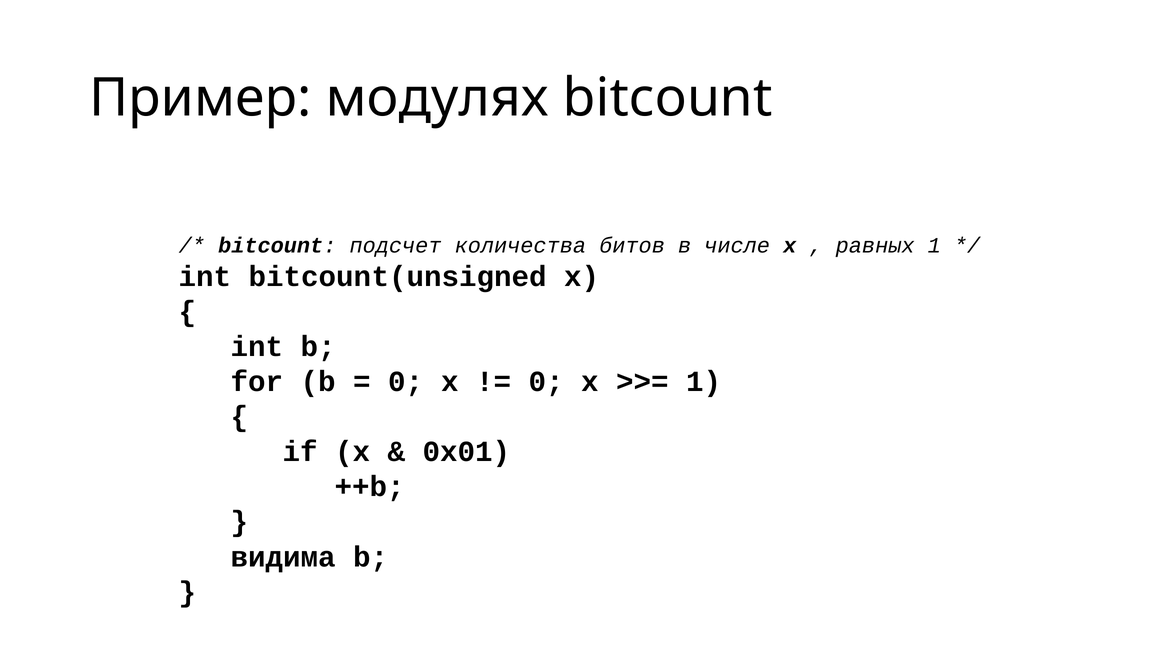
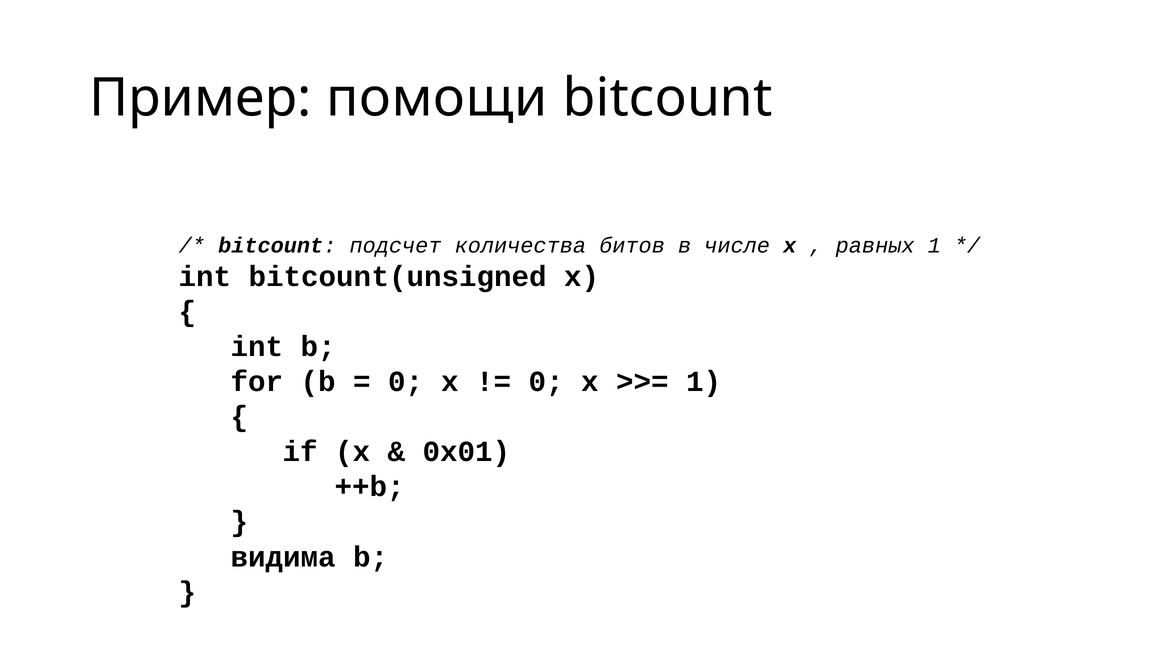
модулях: модулях -> помощи
